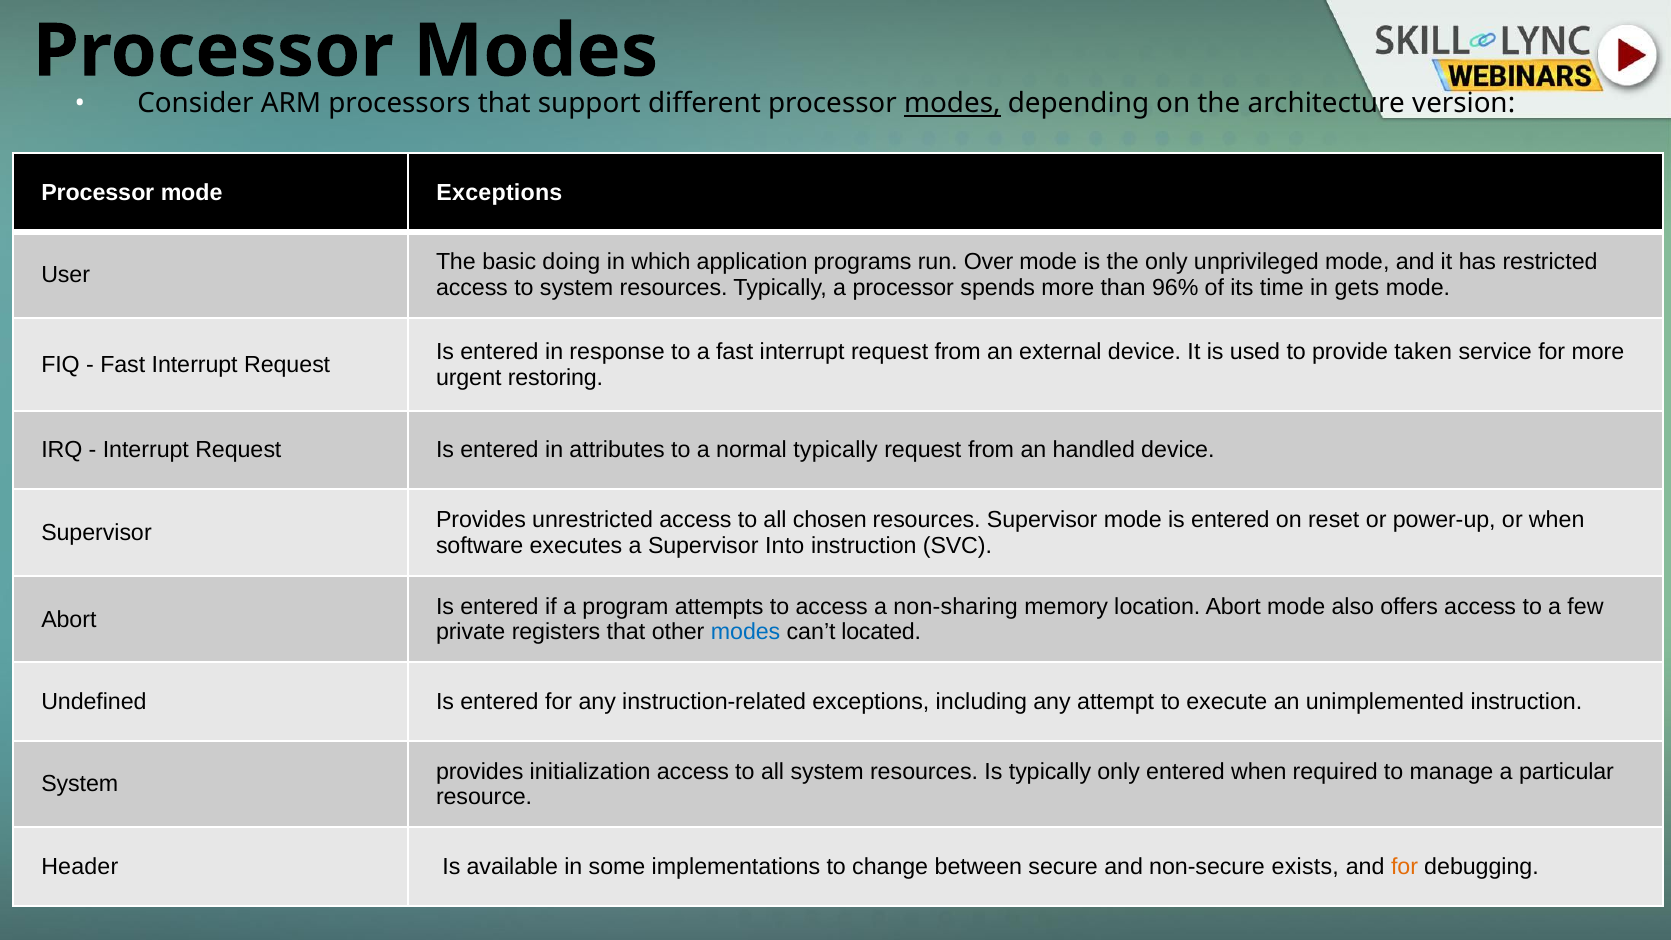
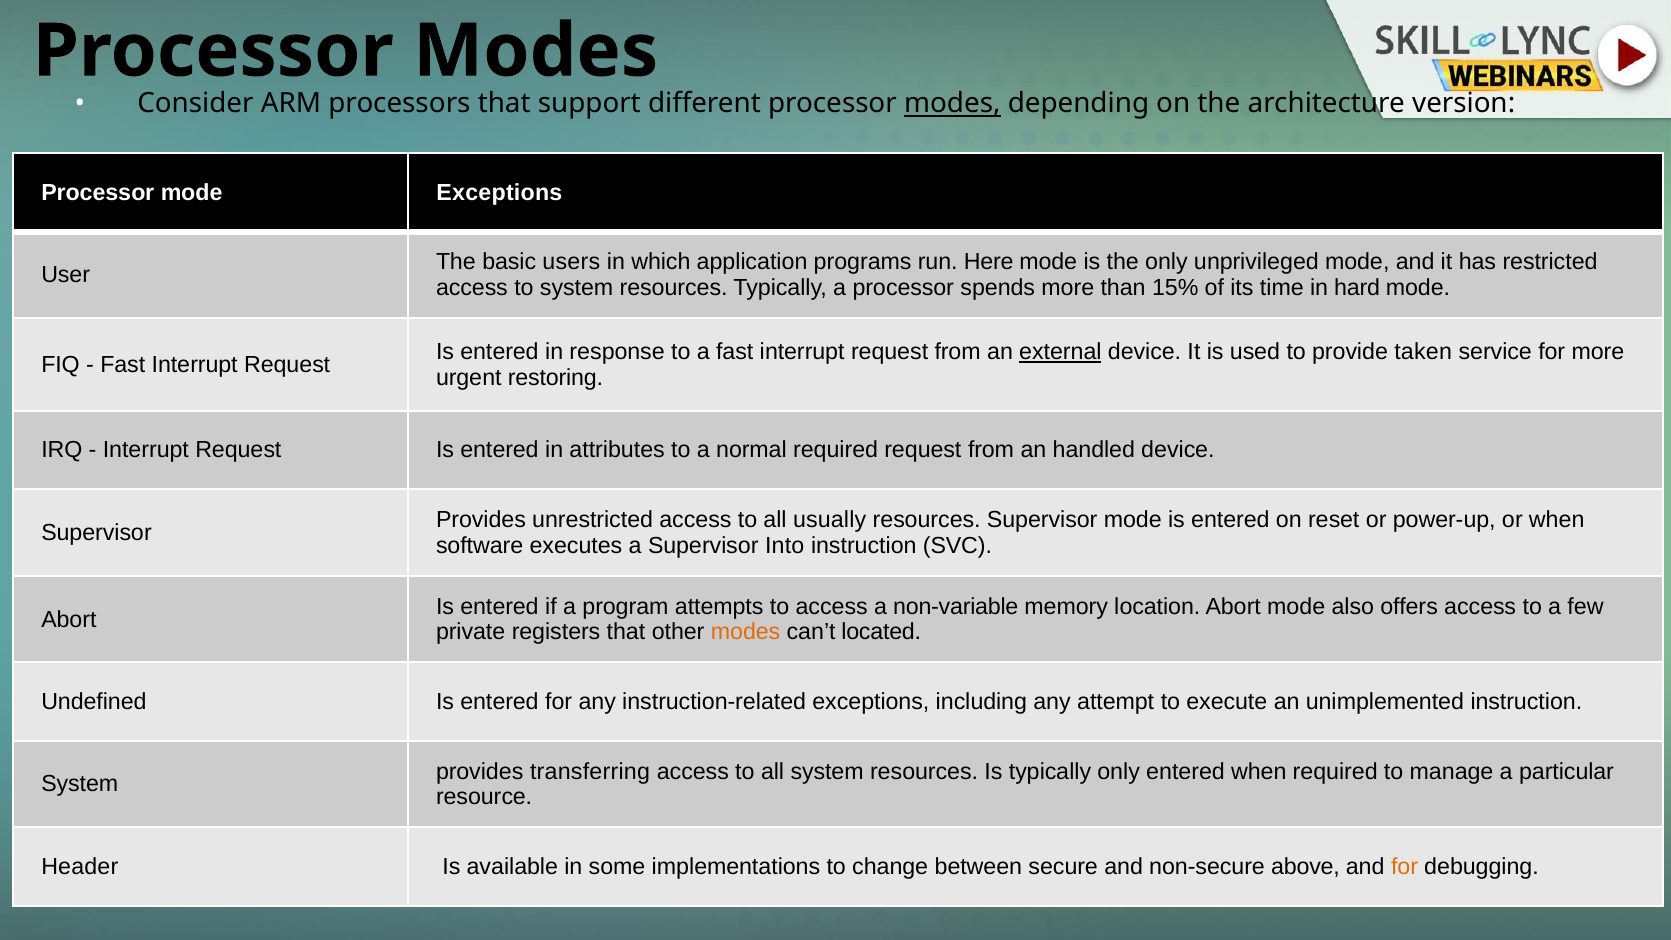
doing: doing -> users
Over: Over -> Here
96%: 96% -> 15%
gets: gets -> hard
external underline: none -> present
normal typically: typically -> required
chosen: chosen -> usually
non-sharing: non-sharing -> non-variable
modes at (746, 632) colour: blue -> orange
initialization: initialization -> transferring
exists: exists -> above
